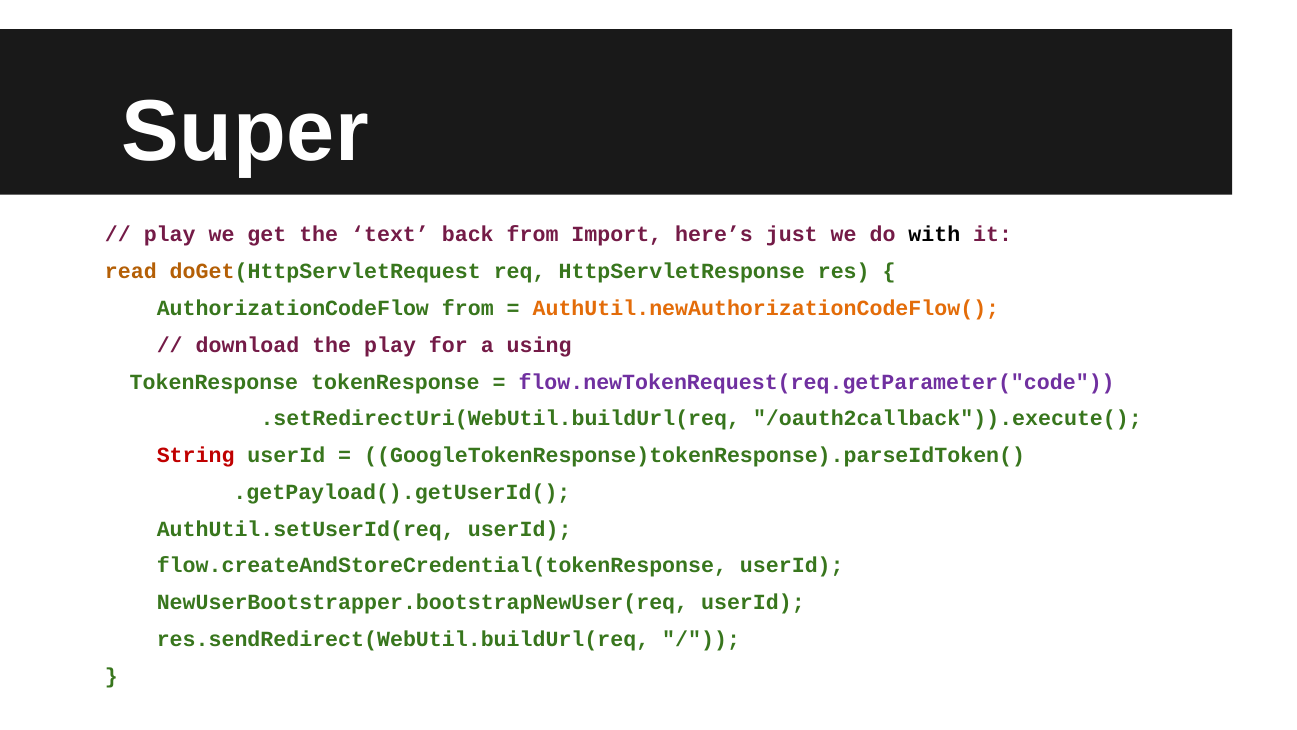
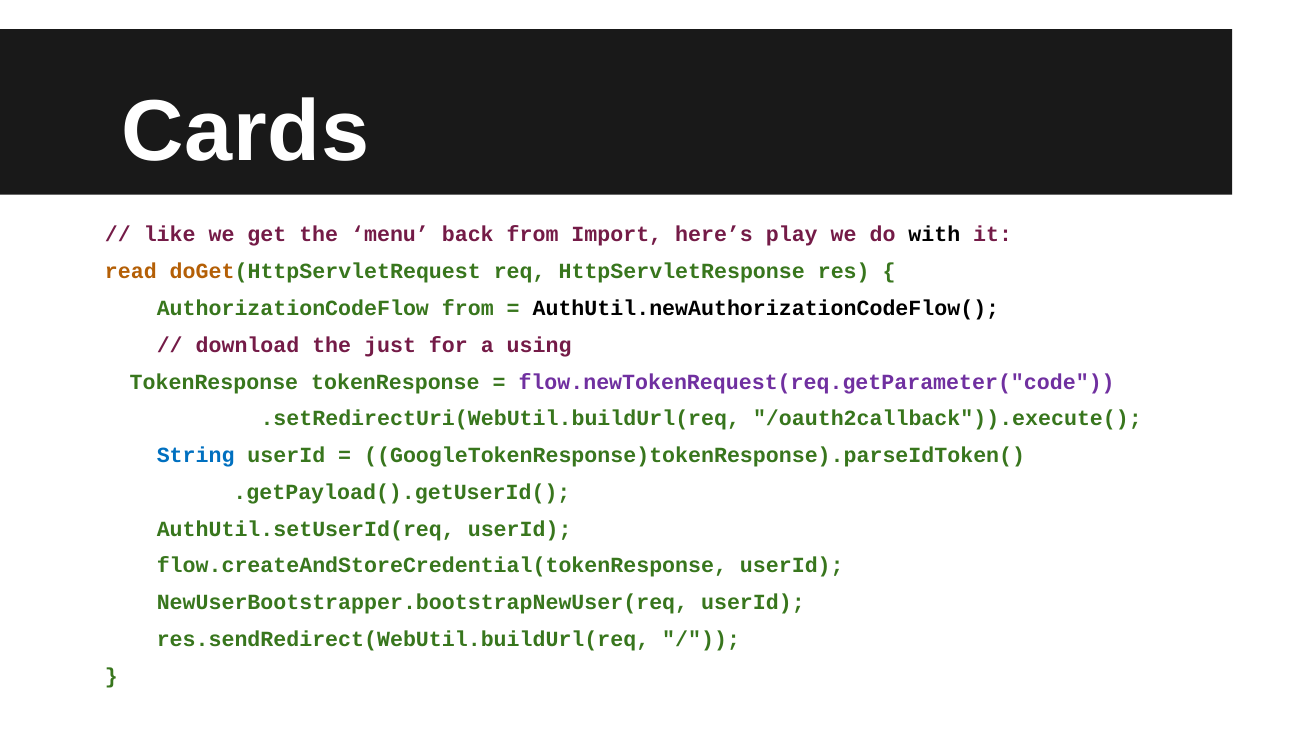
Super: Super -> Cards
play at (170, 235): play -> like
text: text -> menu
just: just -> play
AuthUtil.newAuthorizationCodeFlow( colour: orange -> black
the play: play -> just
String colour: red -> blue
